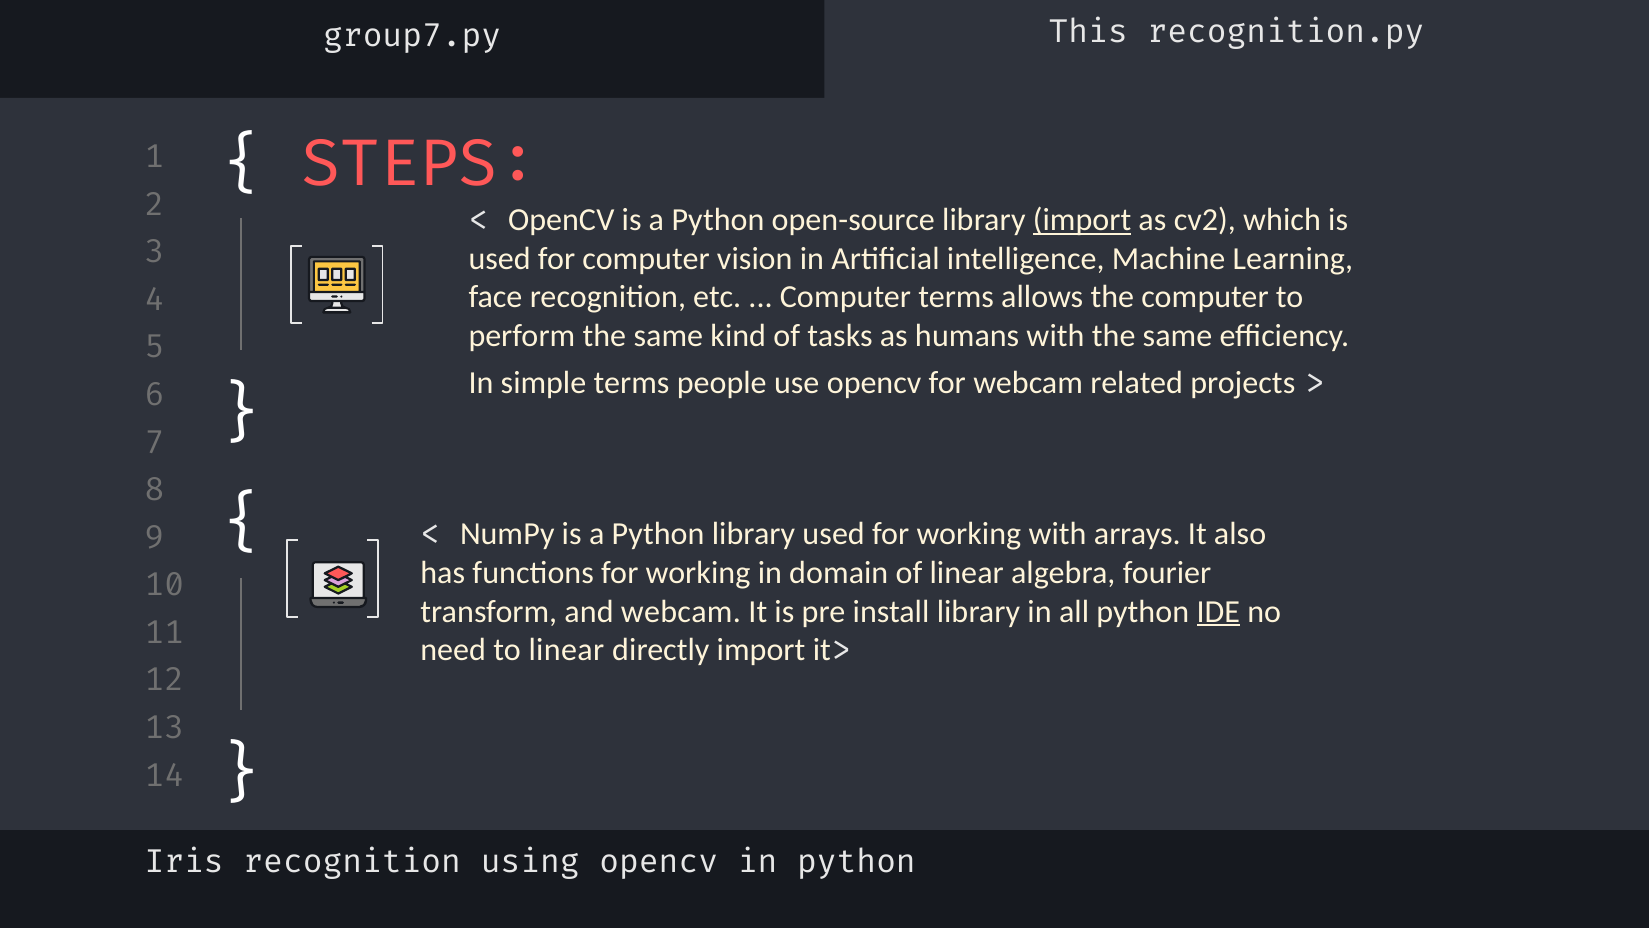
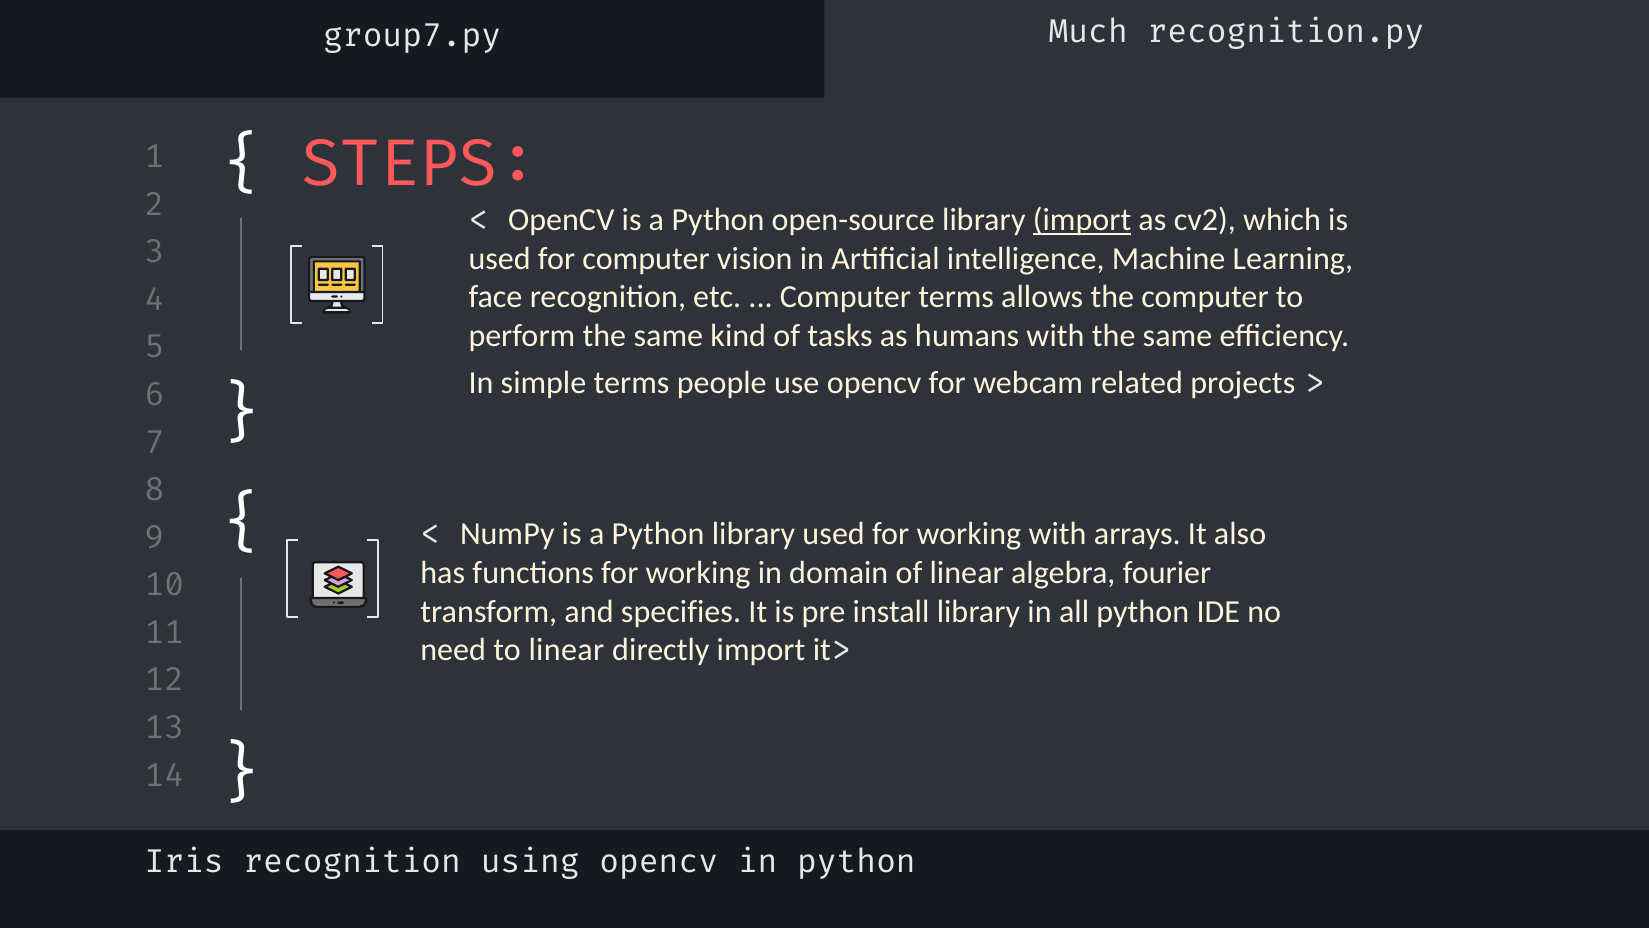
This: This -> Much
and webcam: webcam -> specifies
IDE underline: present -> none
